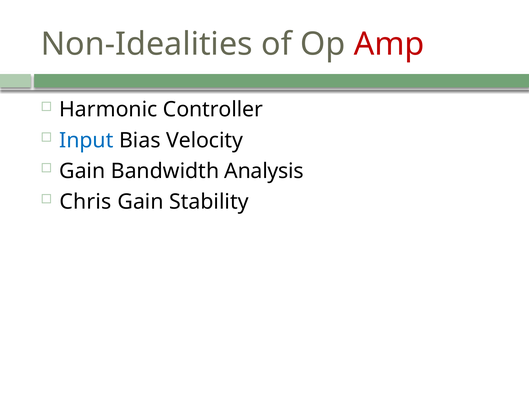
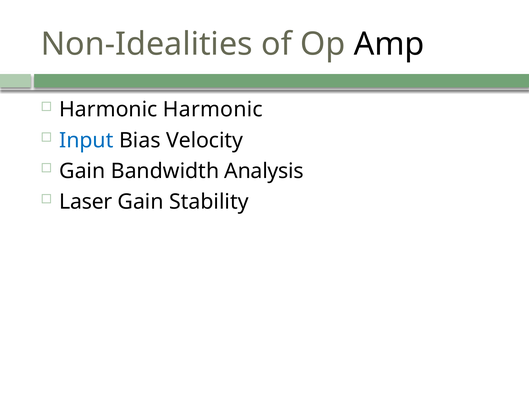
Amp colour: red -> black
Harmonic Controller: Controller -> Harmonic
Chris: Chris -> Laser
